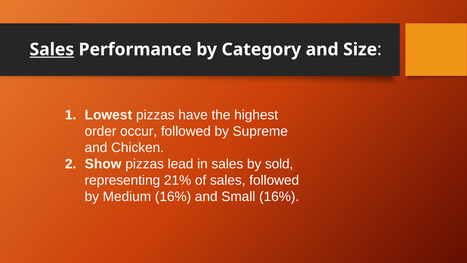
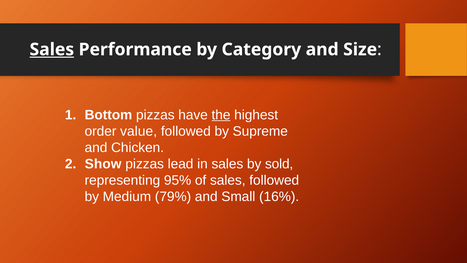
Lowest: Lowest -> Bottom
the underline: none -> present
occur: occur -> value
21%: 21% -> 95%
Medium 16%: 16% -> 79%
